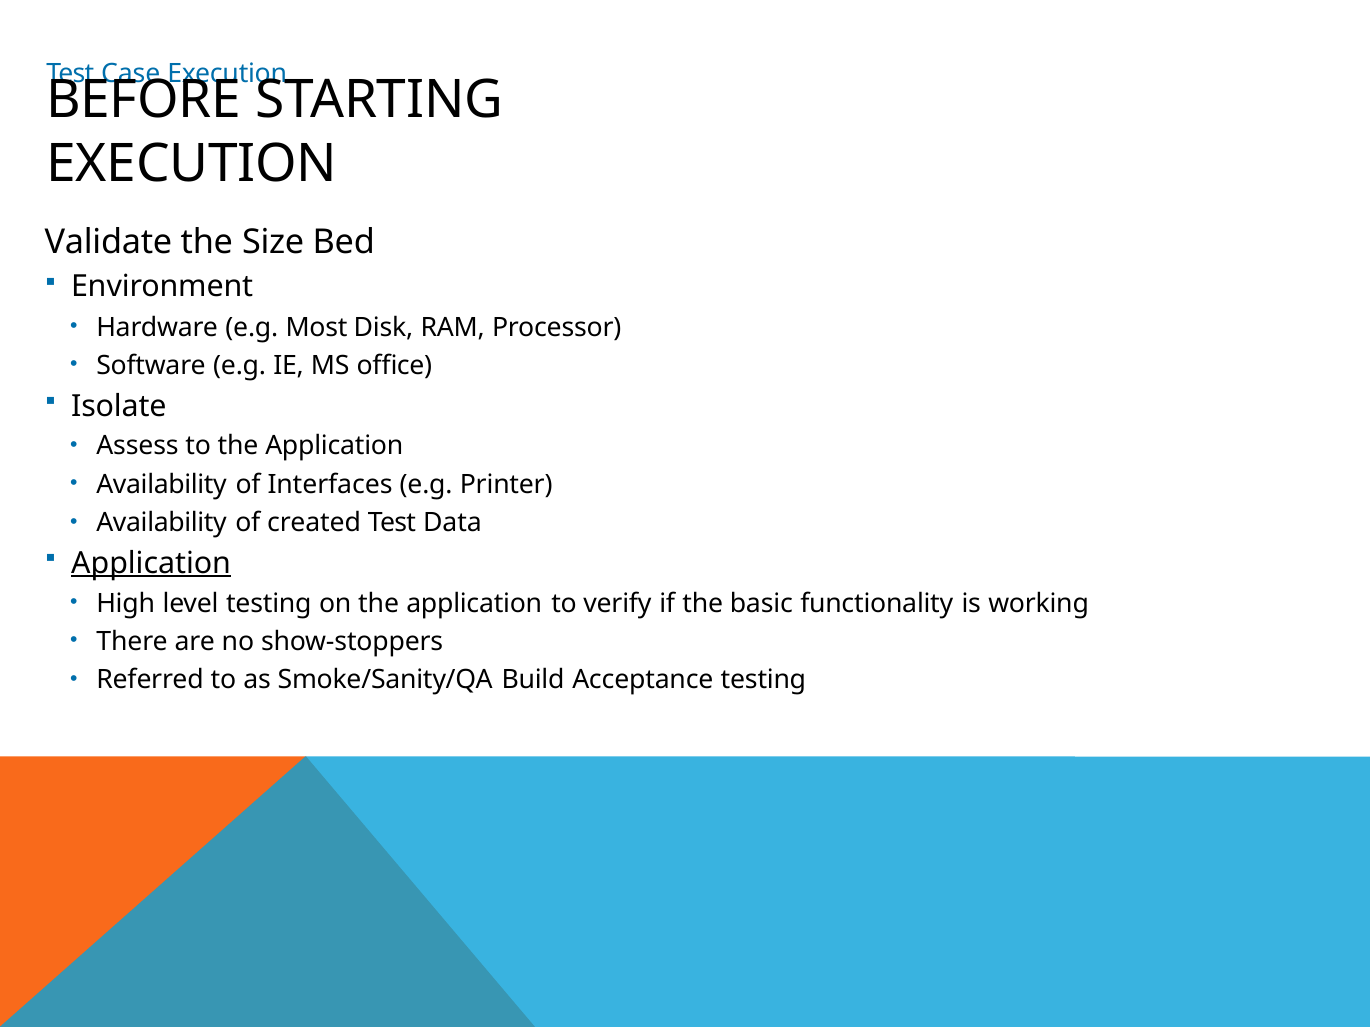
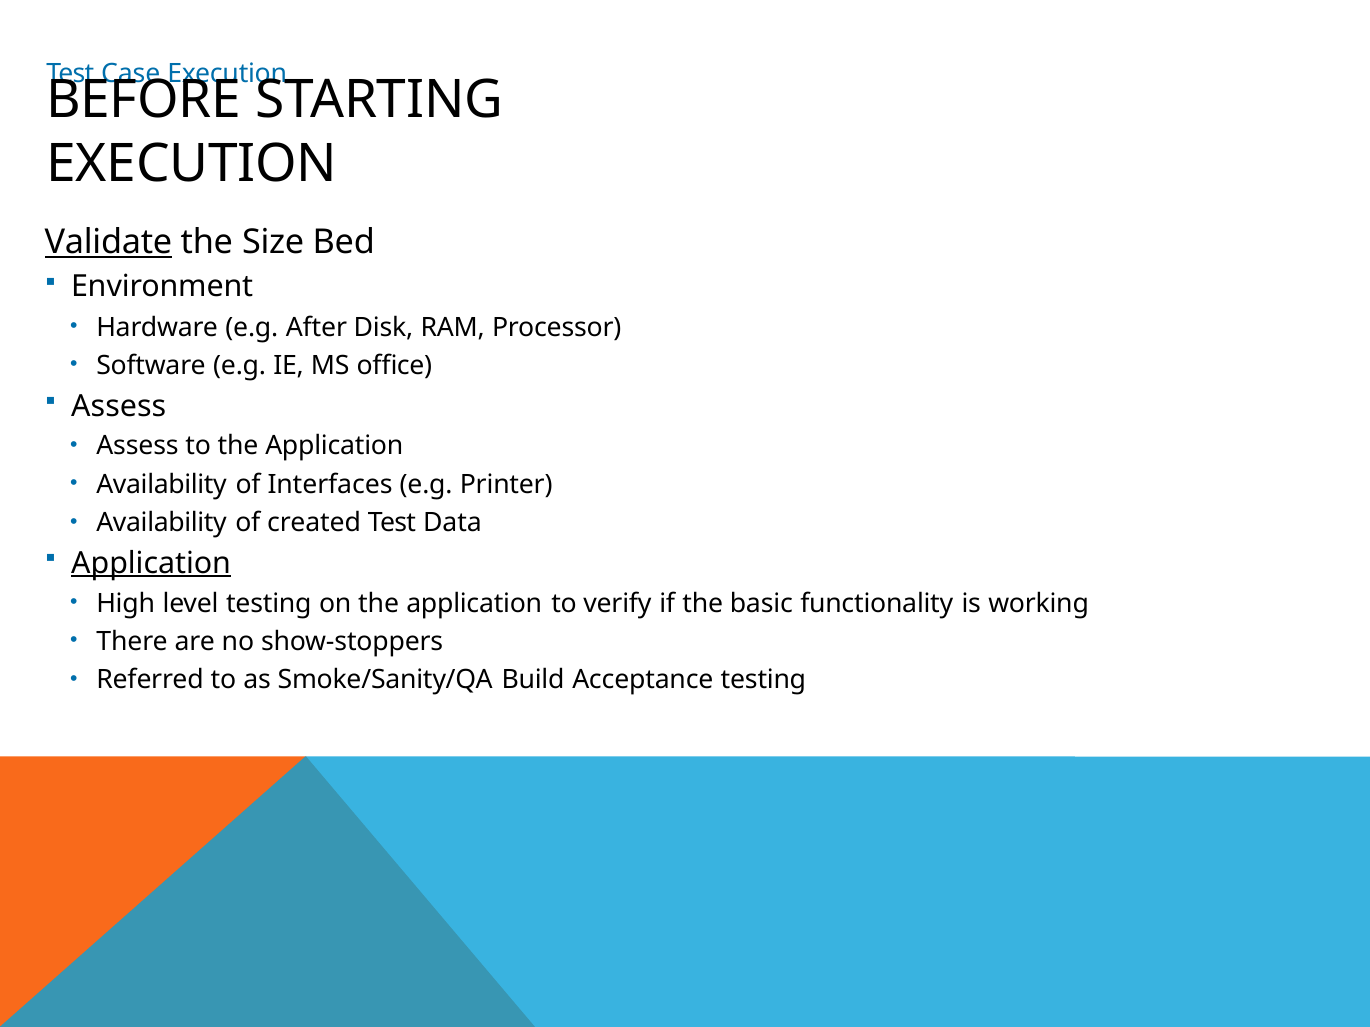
Validate underline: none -> present
Most: Most -> After
Isolate at (119, 406): Isolate -> Assess
